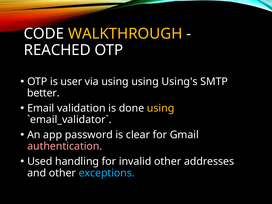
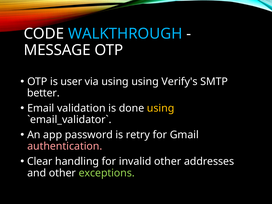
WALKTHROUGH colour: yellow -> light blue
REACHED: REACHED -> MESSAGE
Using's: Using's -> Verify's
clear: clear -> retry
Used: Used -> Clear
exceptions colour: light blue -> light green
